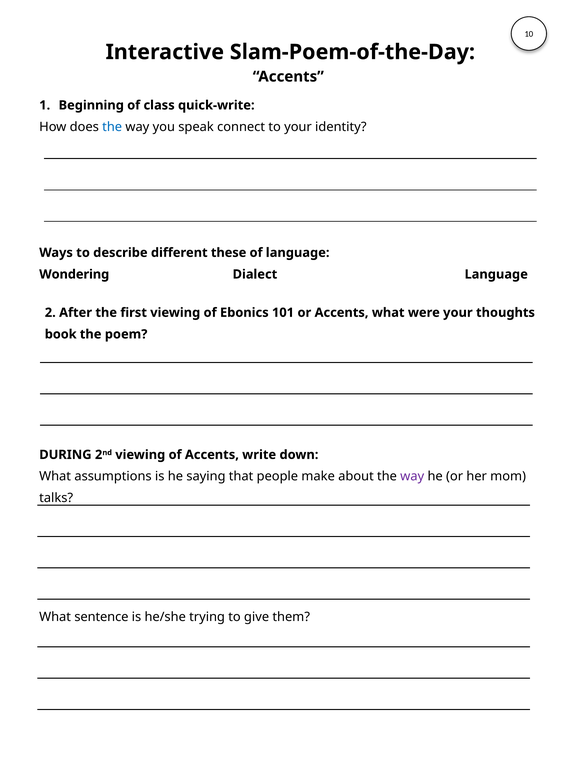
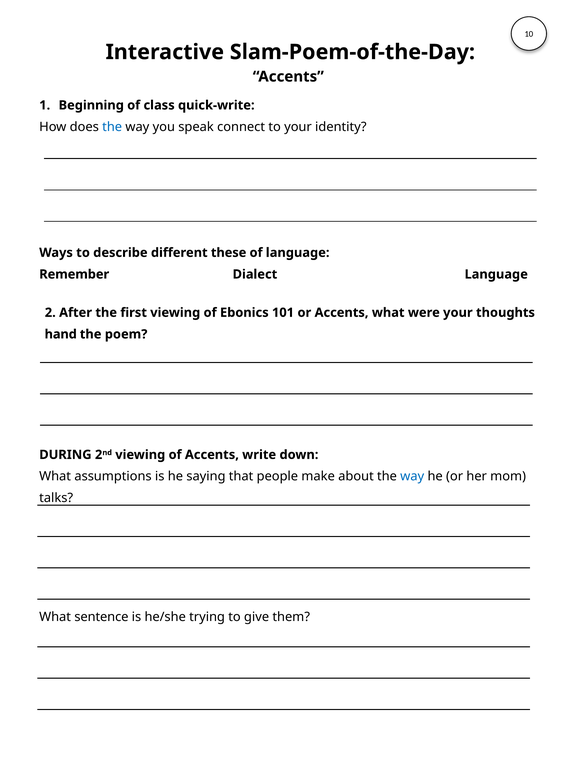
Wondering: Wondering -> Remember
book: book -> hand
way at (412, 477) colour: purple -> blue
